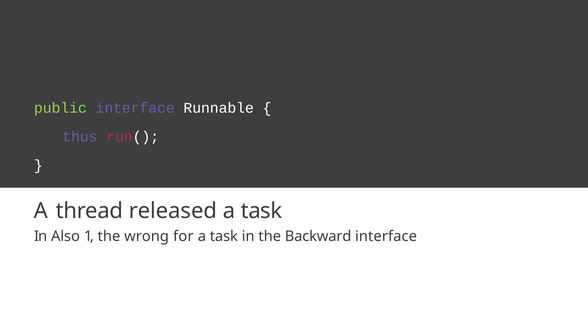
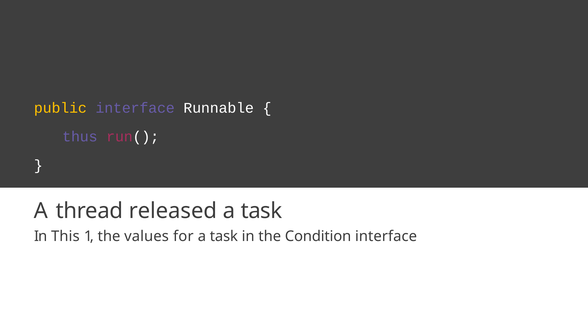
public colour: light green -> yellow
Also: Also -> This
wrong: wrong -> values
Backward: Backward -> Condition
